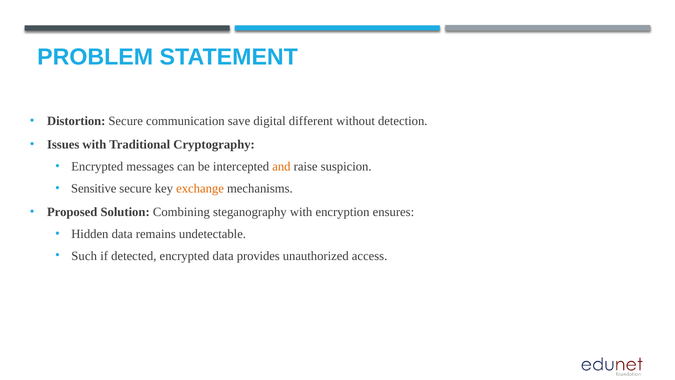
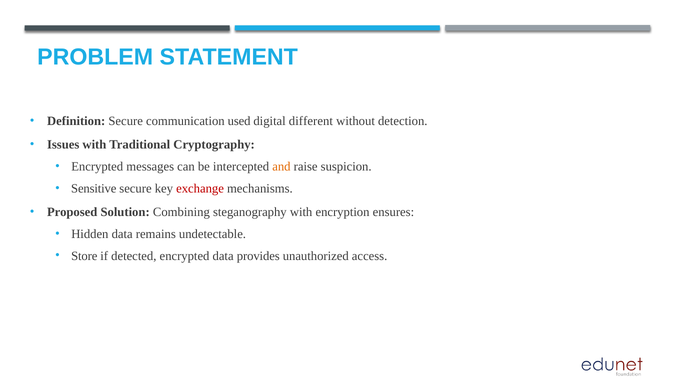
Distortion: Distortion -> Definition
save: save -> used
exchange colour: orange -> red
Such: Such -> Store
